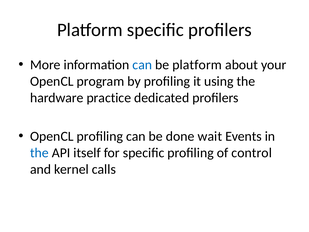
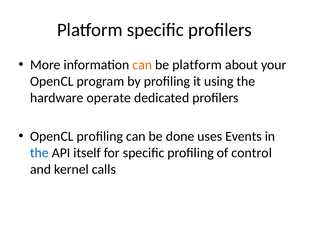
can at (142, 65) colour: blue -> orange
practice: practice -> operate
wait: wait -> uses
